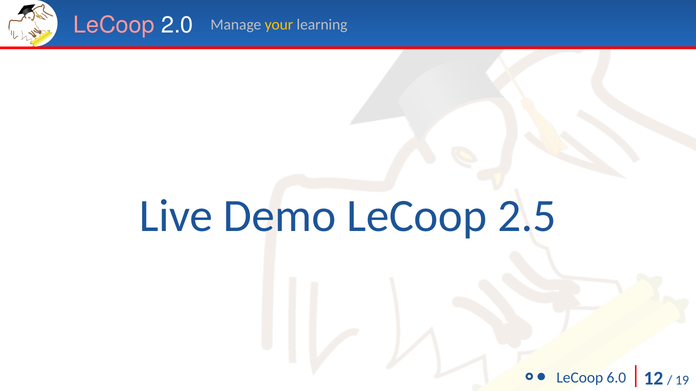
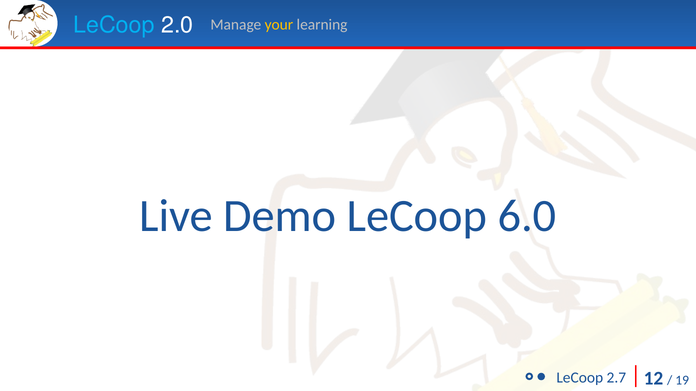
LeCoop at (114, 25) colour: pink -> light blue
2.5: 2.5 -> 6.0
6.0: 6.0 -> 2.7
